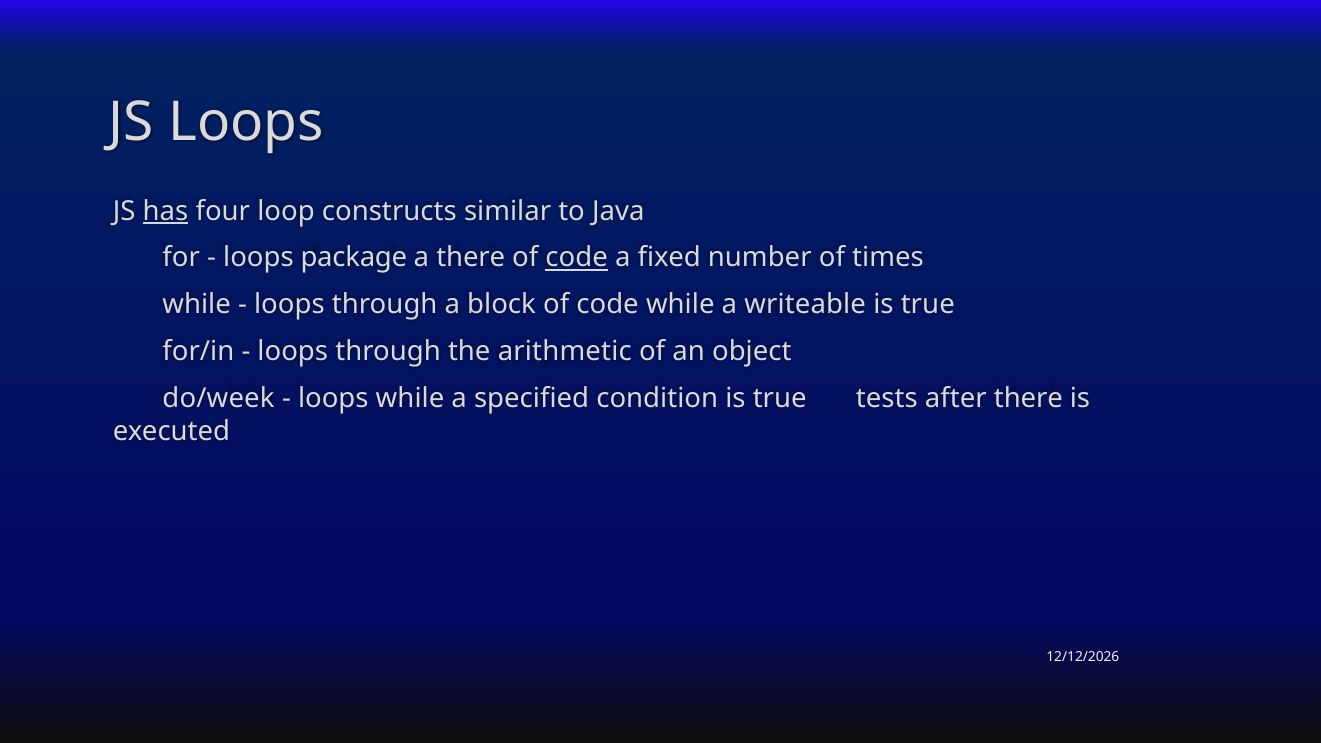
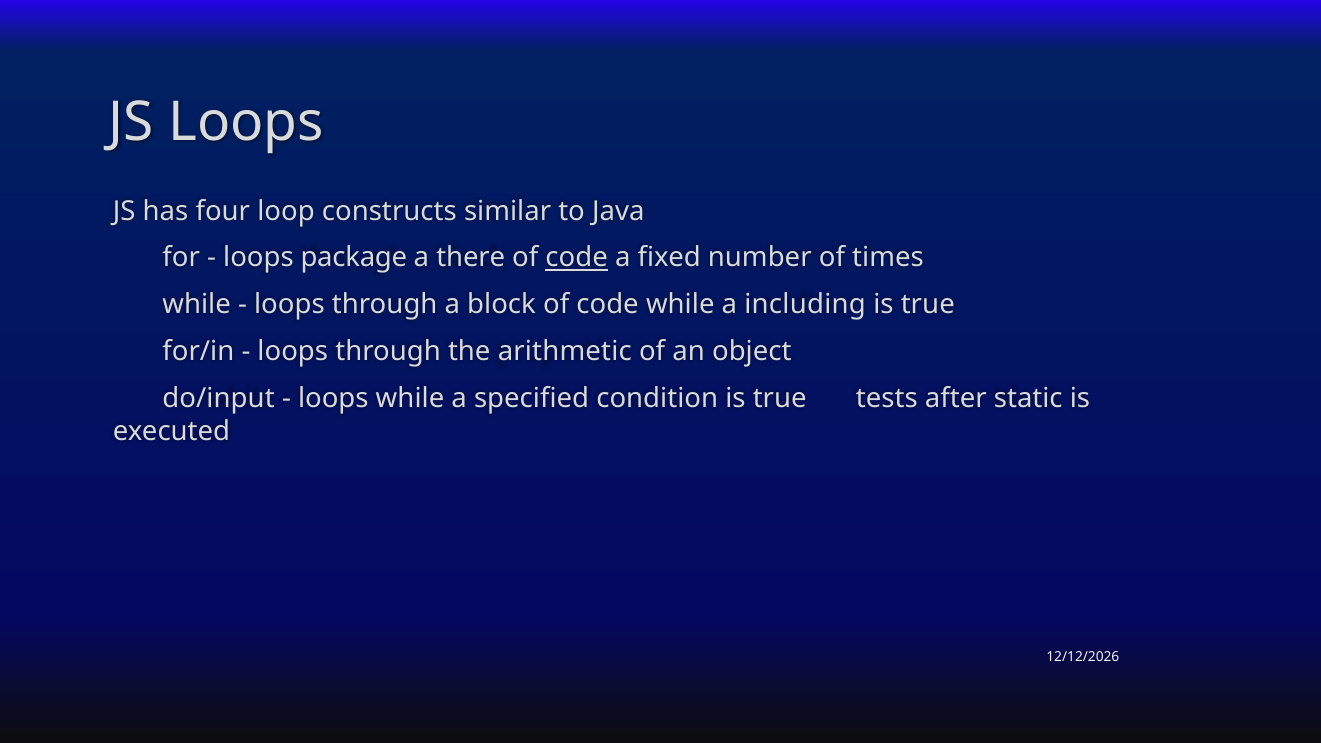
has underline: present -> none
writeable: writeable -> including
do/week: do/week -> do/input
after there: there -> static
